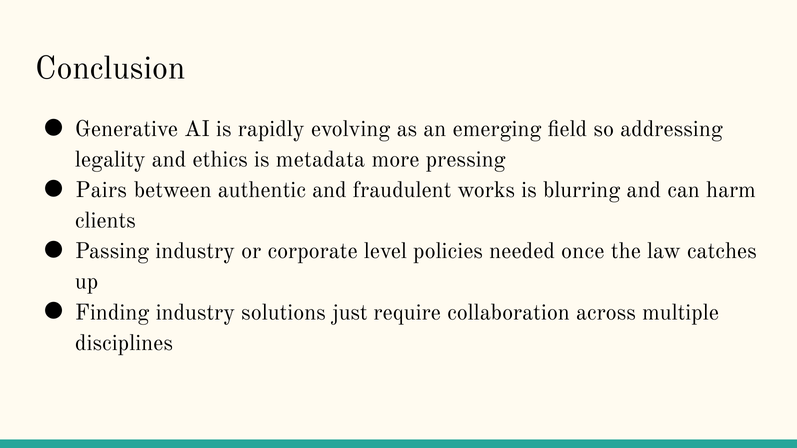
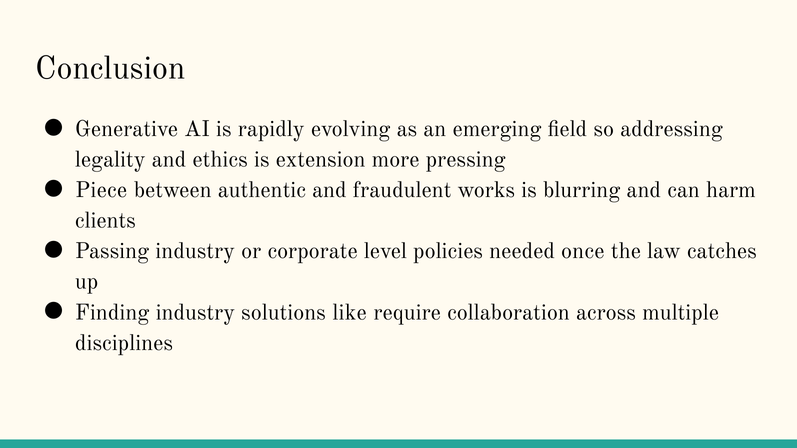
metadata: metadata -> extension
Pairs: Pairs -> Piece
just: just -> like
